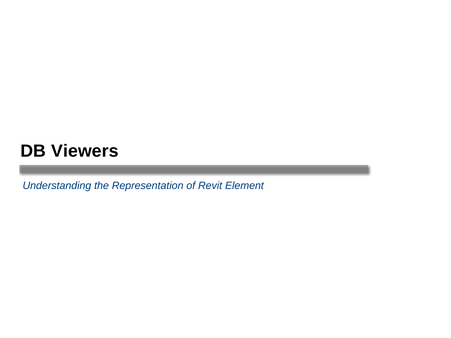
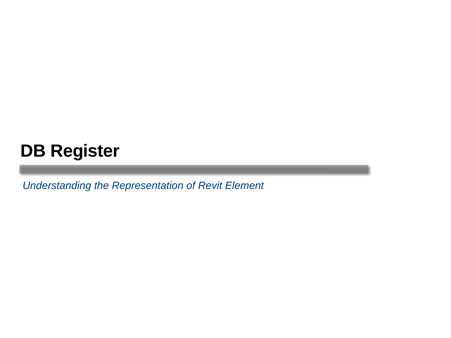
Viewers: Viewers -> Register
